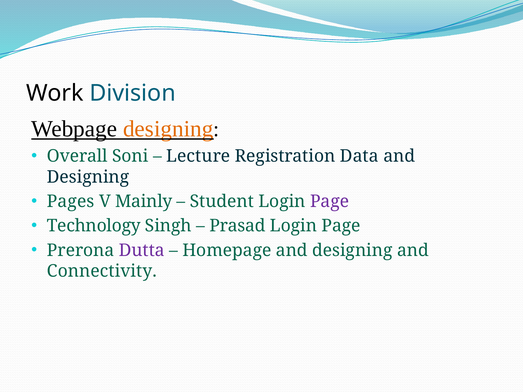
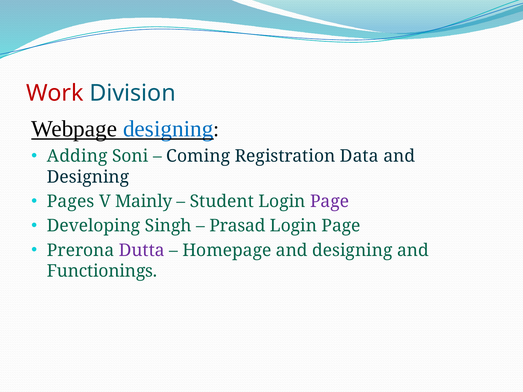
Work colour: black -> red
designing at (168, 129) colour: orange -> blue
Overall: Overall -> Adding
Lecture: Lecture -> Coming
Technology: Technology -> Developing
Connectivity: Connectivity -> Functionings
